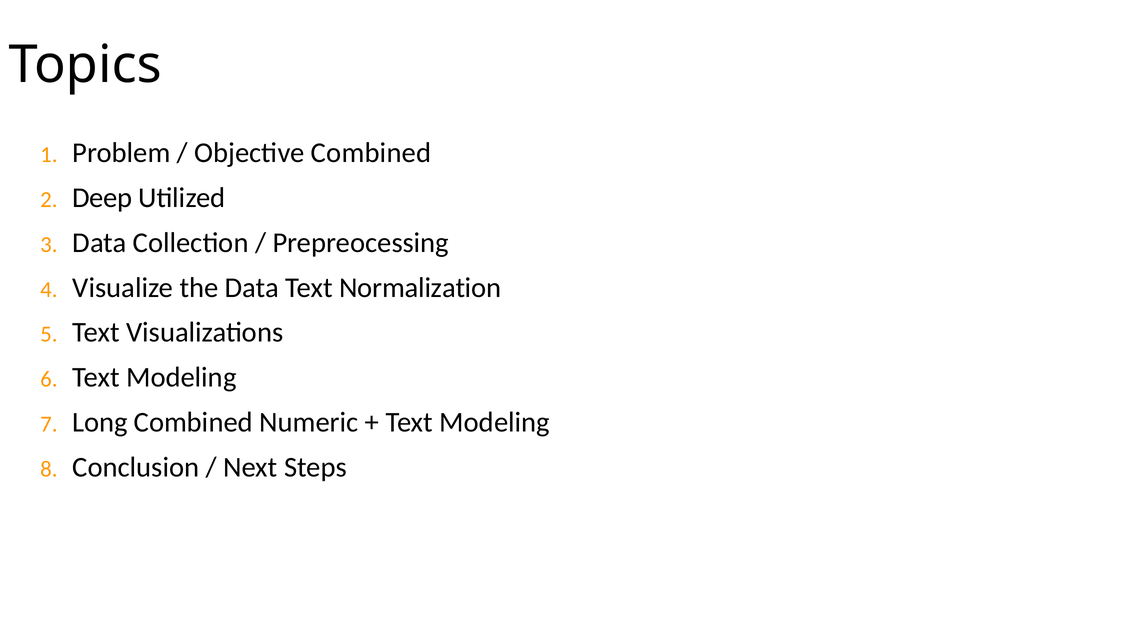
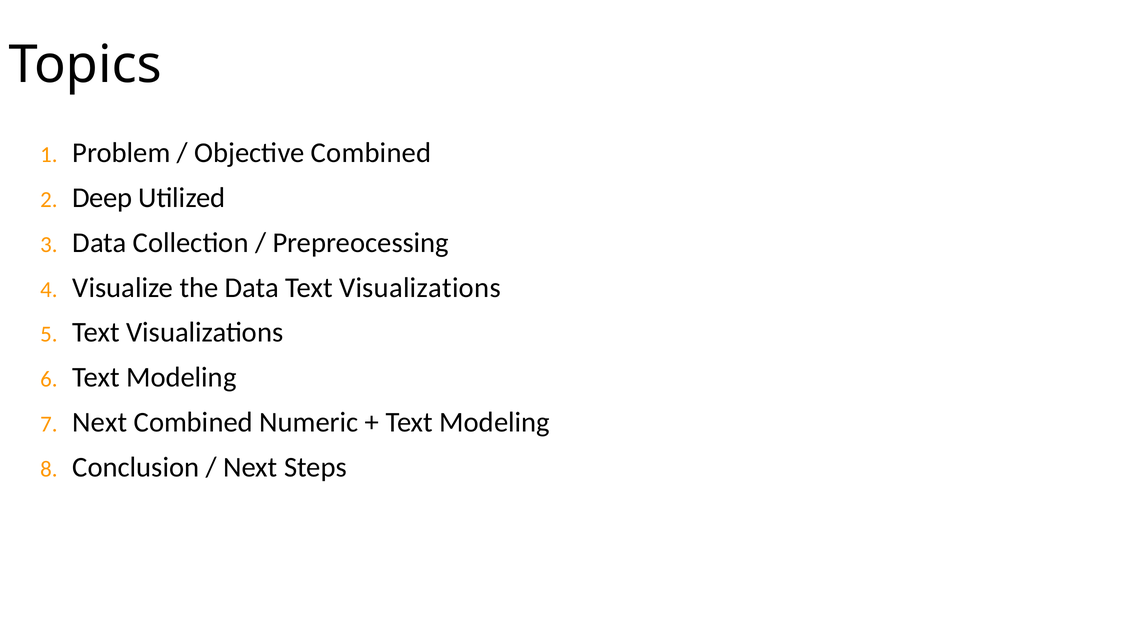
Data Text Normalization: Normalization -> Visualizations
Long at (100, 422): Long -> Next
